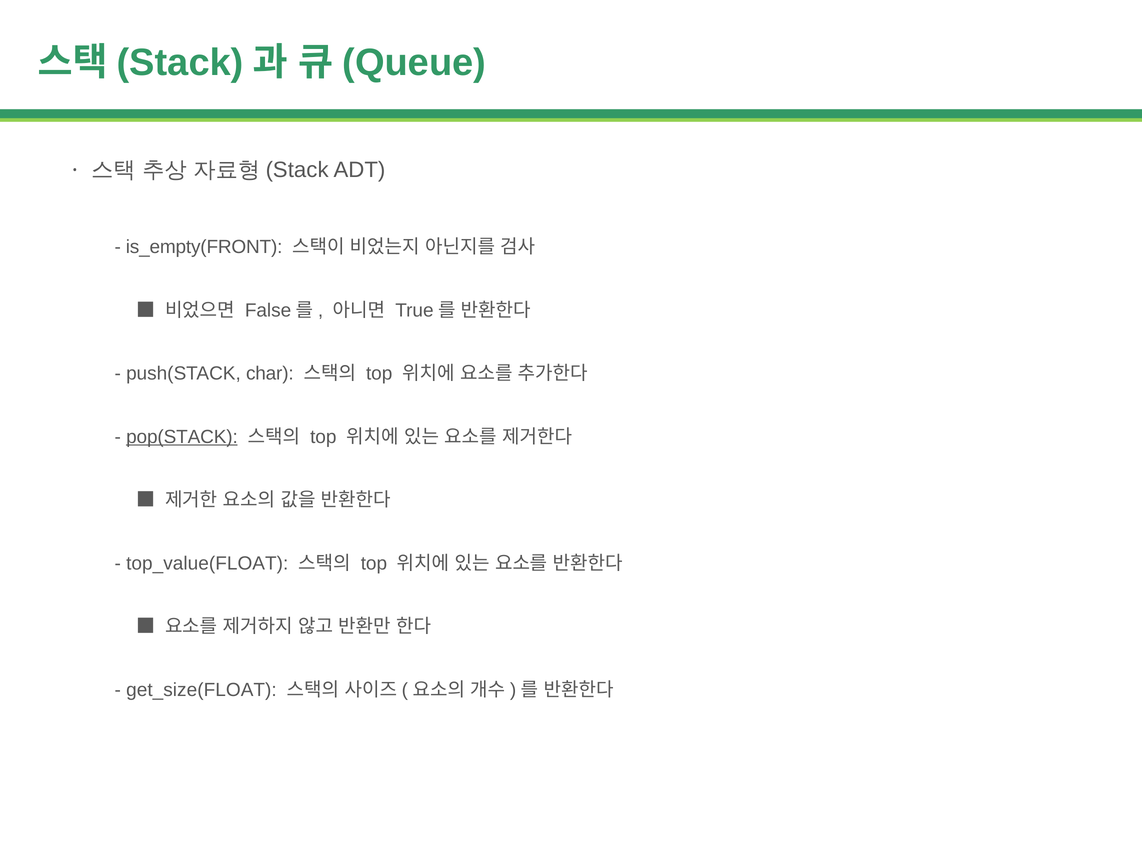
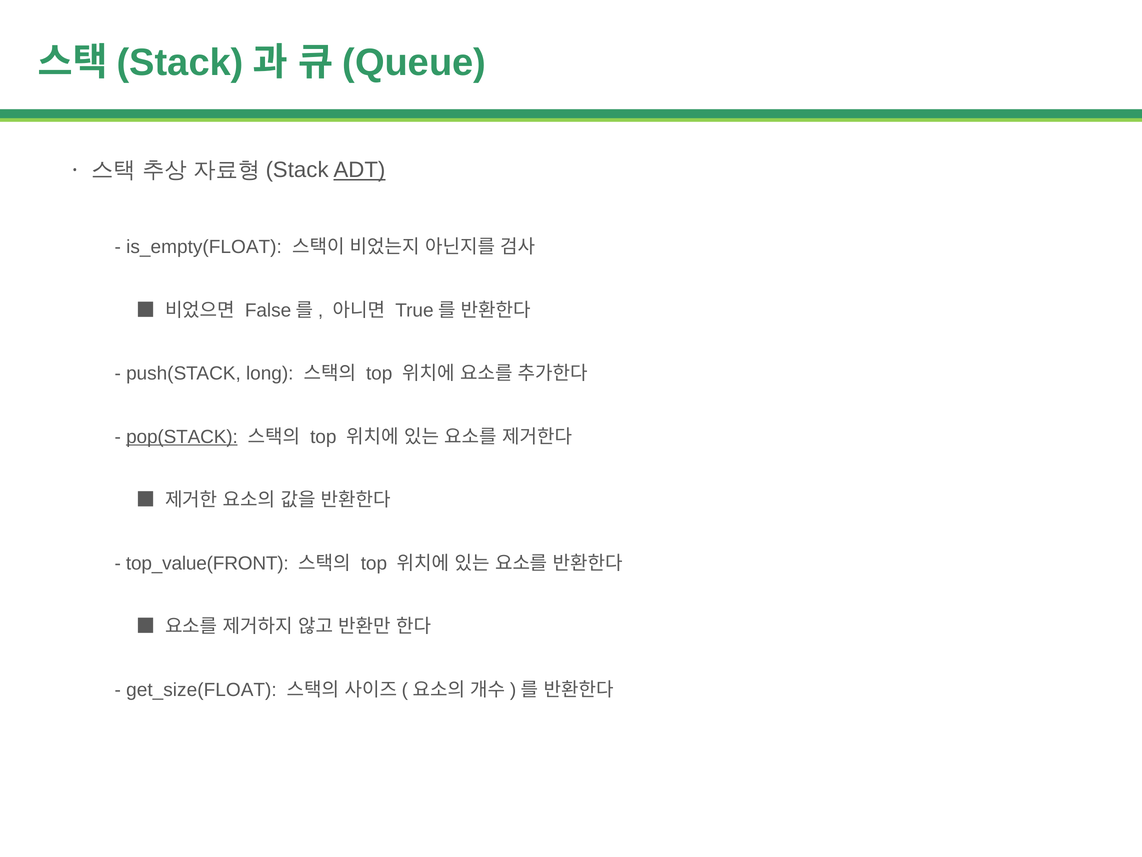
ADT underline: none -> present
is_empty(FRONT: is_empty(FRONT -> is_empty(FLOAT
char: char -> long
top_value(FLOAT: top_value(FLOAT -> top_value(FRONT
